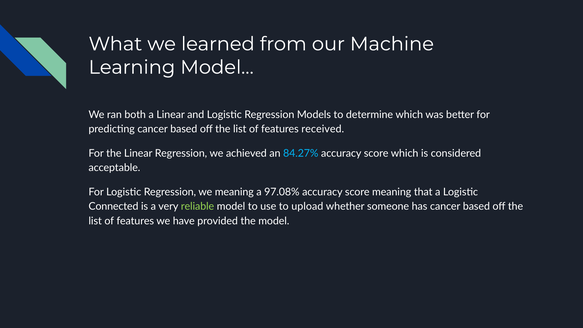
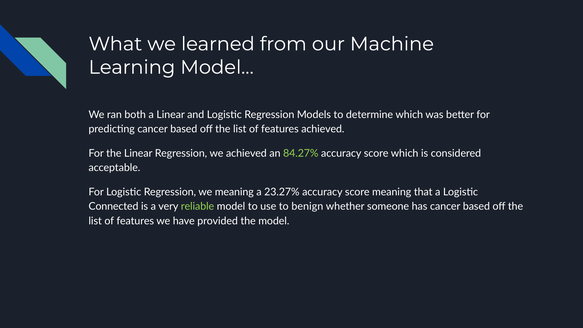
features received: received -> achieved
84.27% colour: light blue -> light green
97.08%: 97.08% -> 23.27%
upload: upload -> benign
